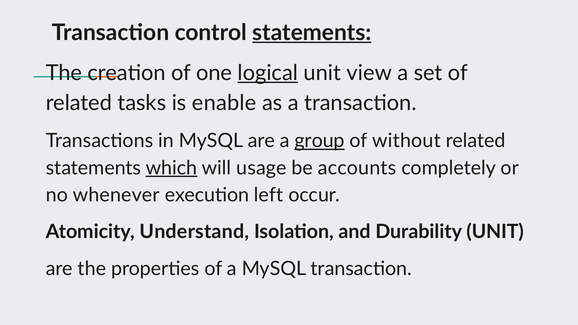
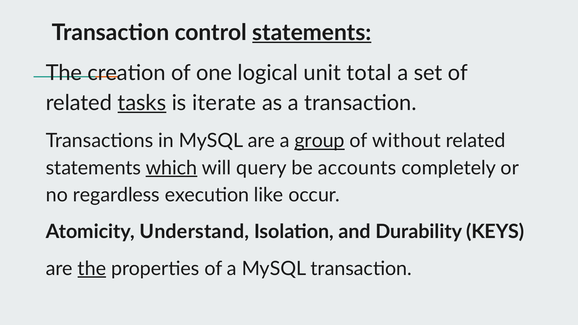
logical underline: present -> none
view: view -> total
tasks underline: none -> present
enable: enable -> iterate
usage: usage -> query
whenever: whenever -> regardless
left: left -> like
Durability UNIT: UNIT -> KEYS
the at (92, 269) underline: none -> present
